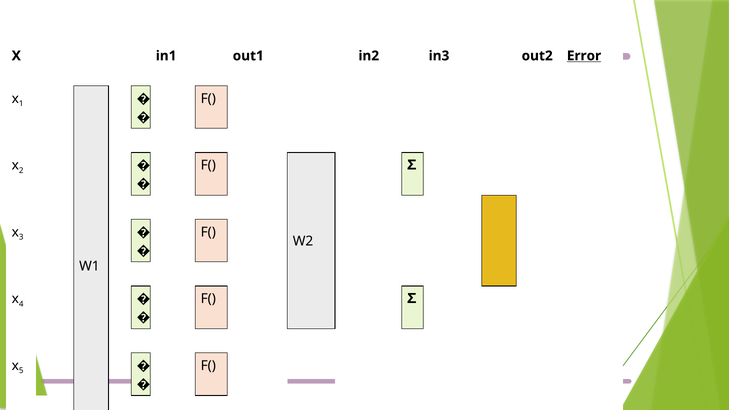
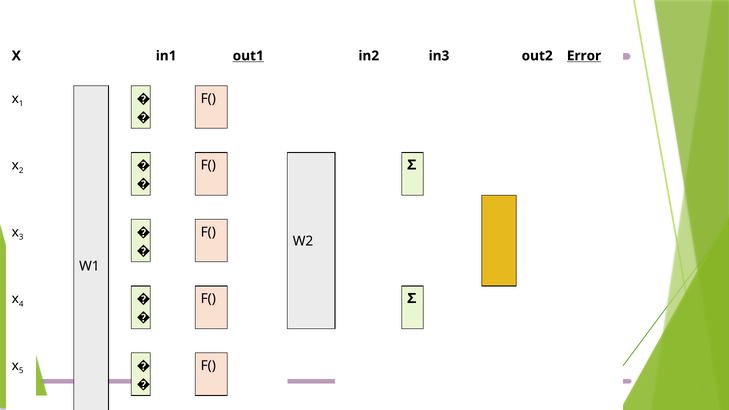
out1 underline: none -> present
